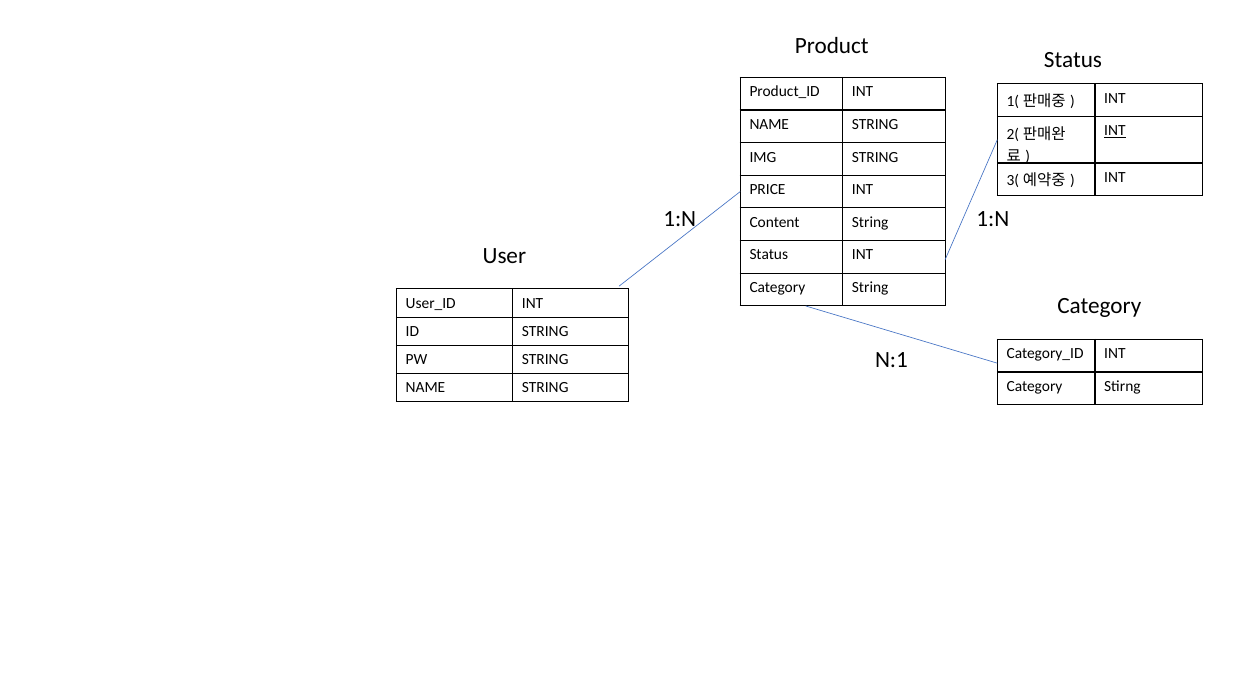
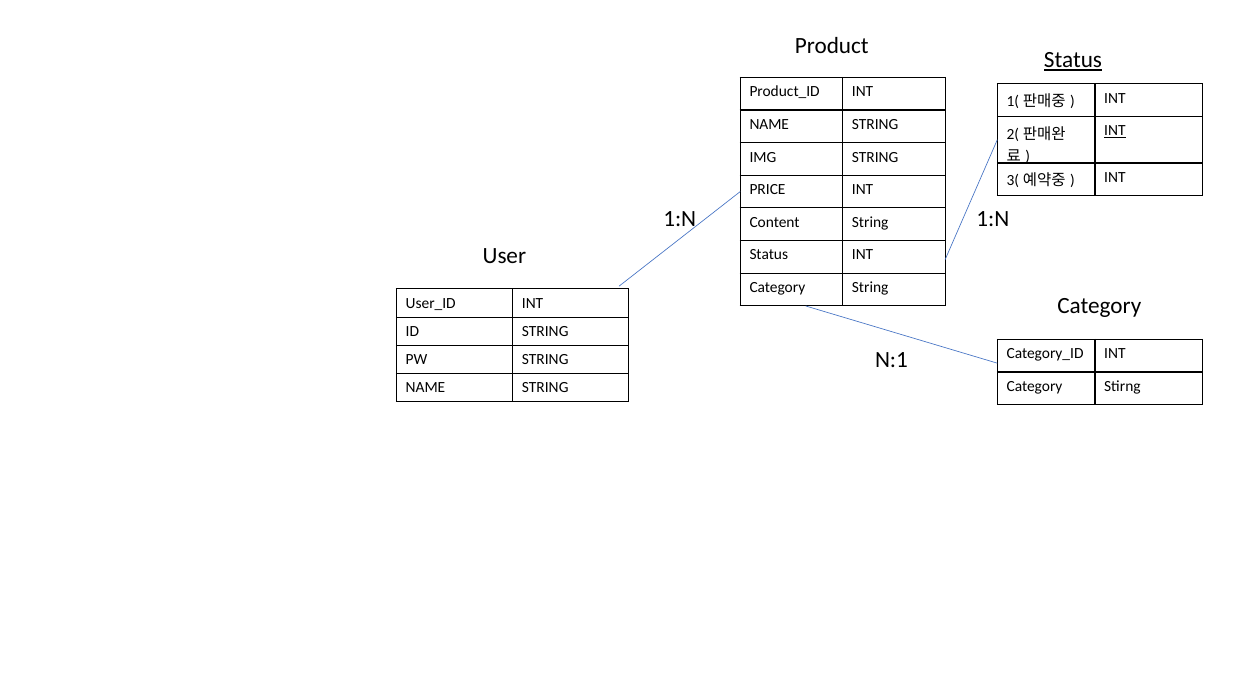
Status at (1073, 60) underline: none -> present
